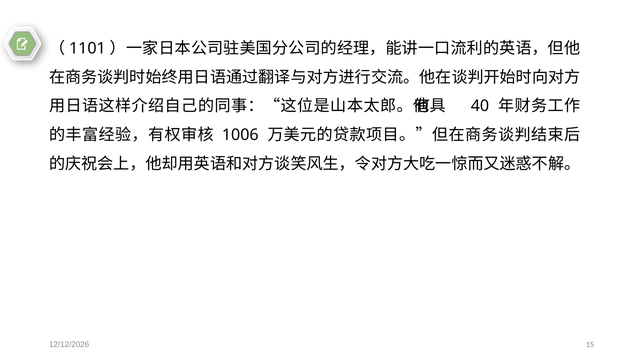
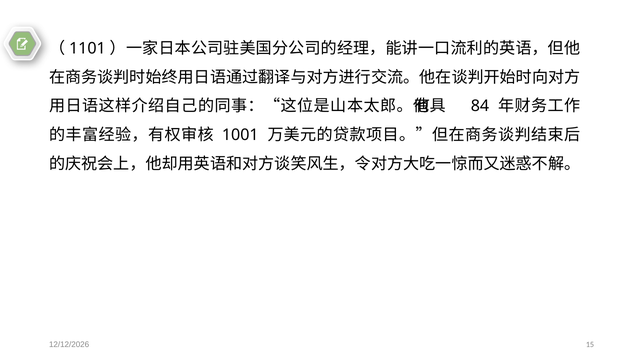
40: 40 -> 84
1006: 1006 -> 1001
